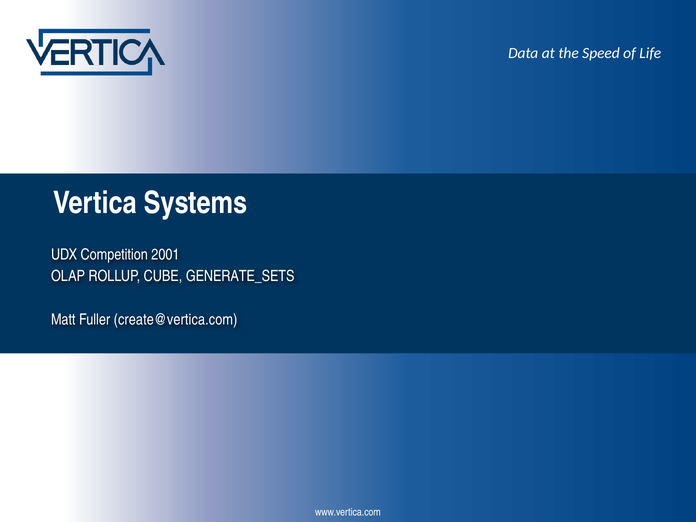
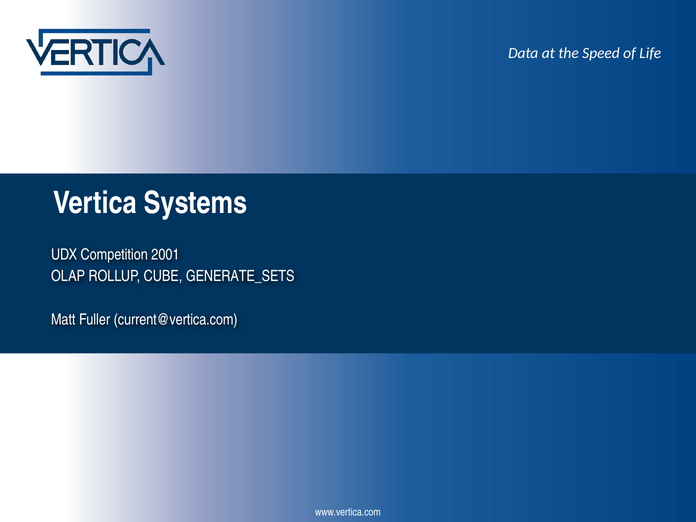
create@vertica.com: create@vertica.com -> current@vertica.com
